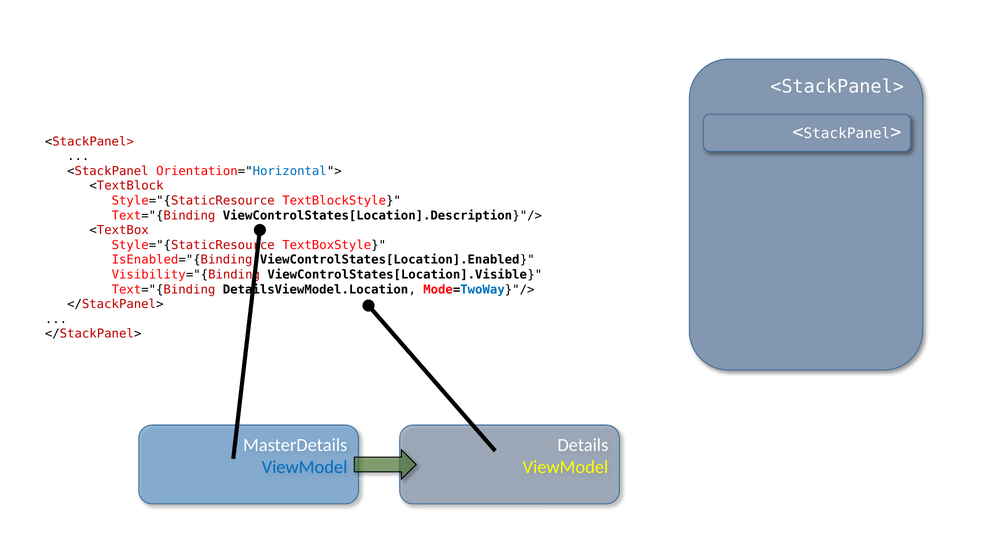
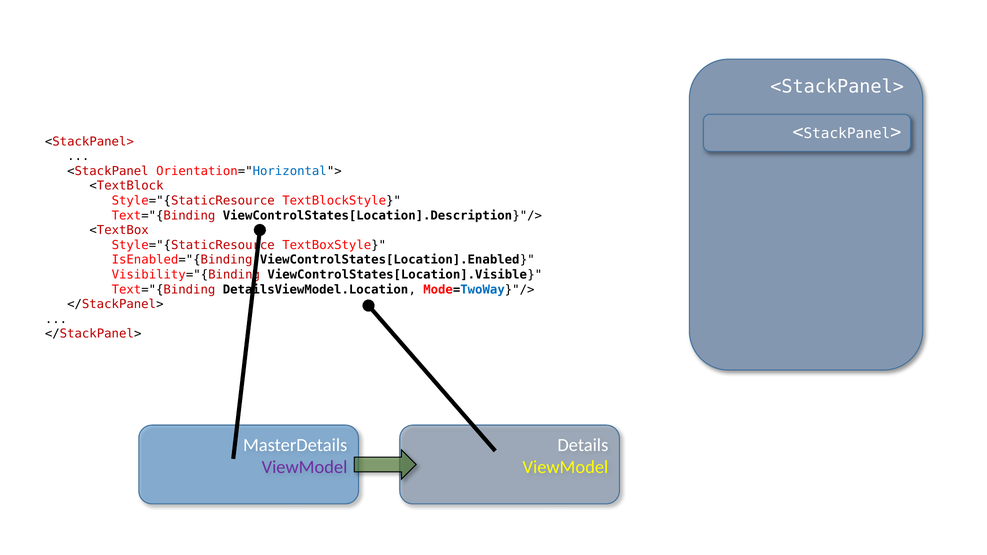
ViewModel at (305, 467) colour: blue -> purple
